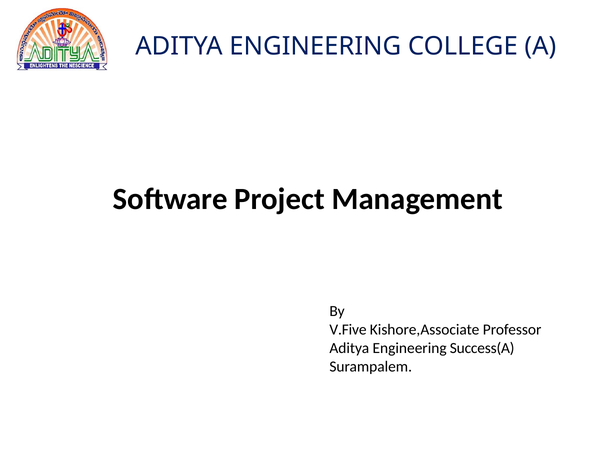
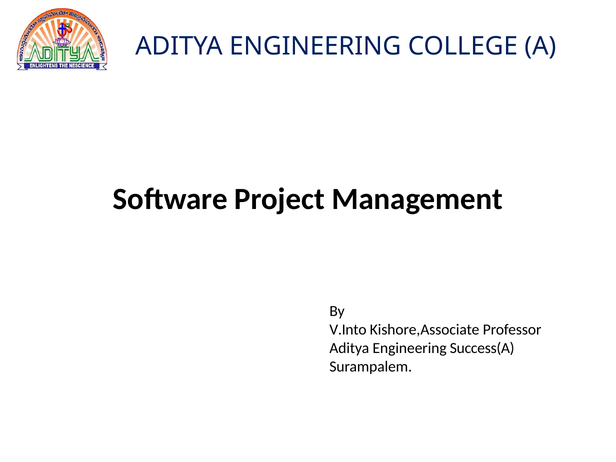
V.Five: V.Five -> V.Into
